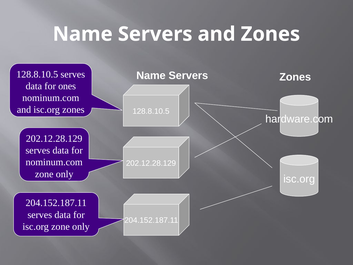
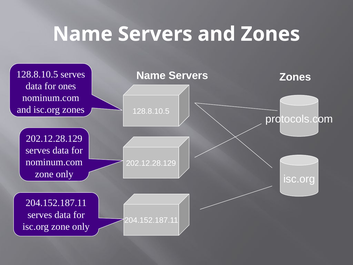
hardware.com: hardware.com -> protocols.com
